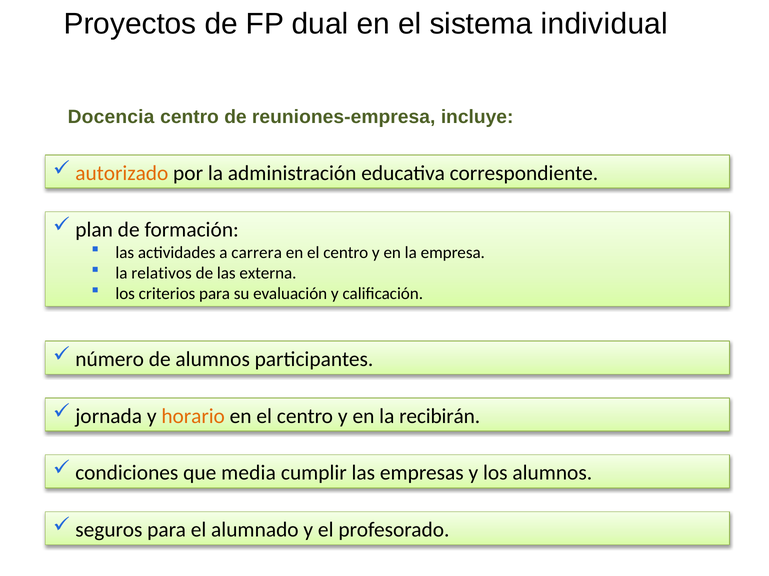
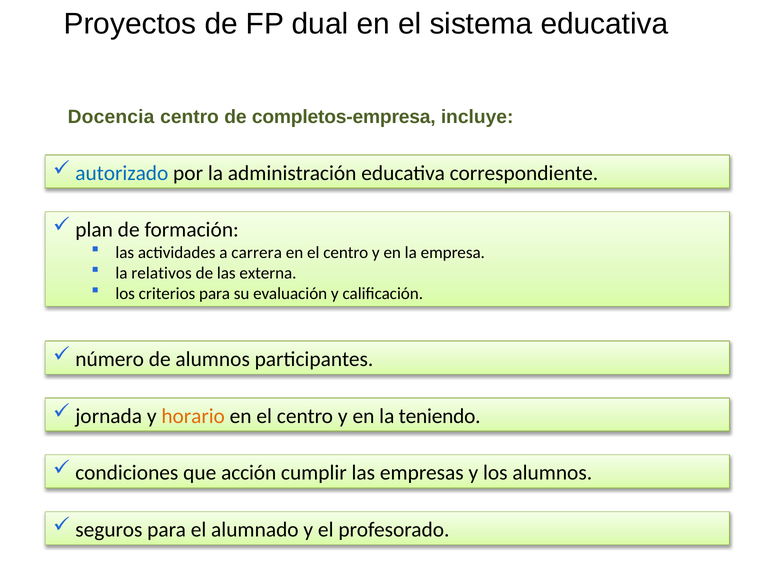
individual at (604, 24): individual -> educativa
reuniones-empresa: reuniones-empresa -> completos-empresa
autorizado colour: orange -> blue
recibirán: recibirán -> teniendo
media: media -> acción
